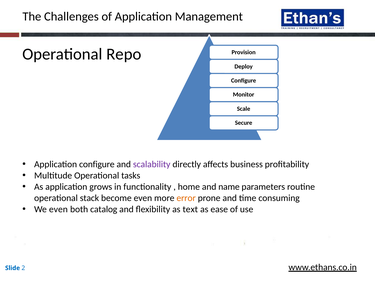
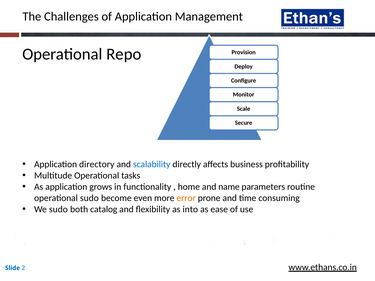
Application configure: configure -> directory
scalability colour: purple -> blue
operational stack: stack -> sudo
We even: even -> sudo
text: text -> into
